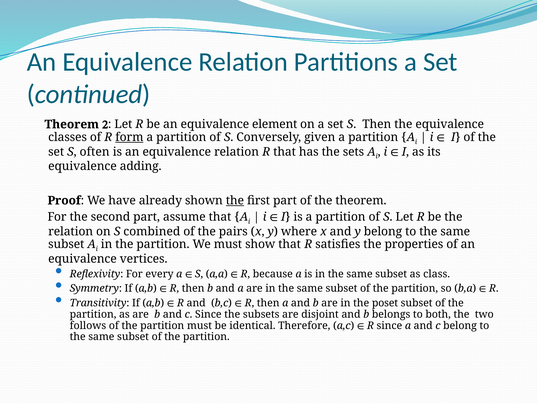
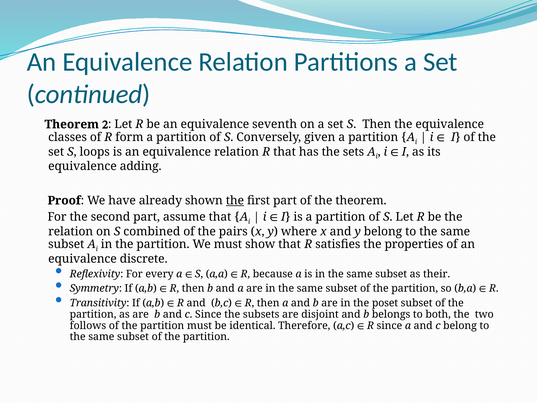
element: element -> seventh
form underline: present -> none
often: often -> loops
vertices: vertices -> discrete
class: class -> their
